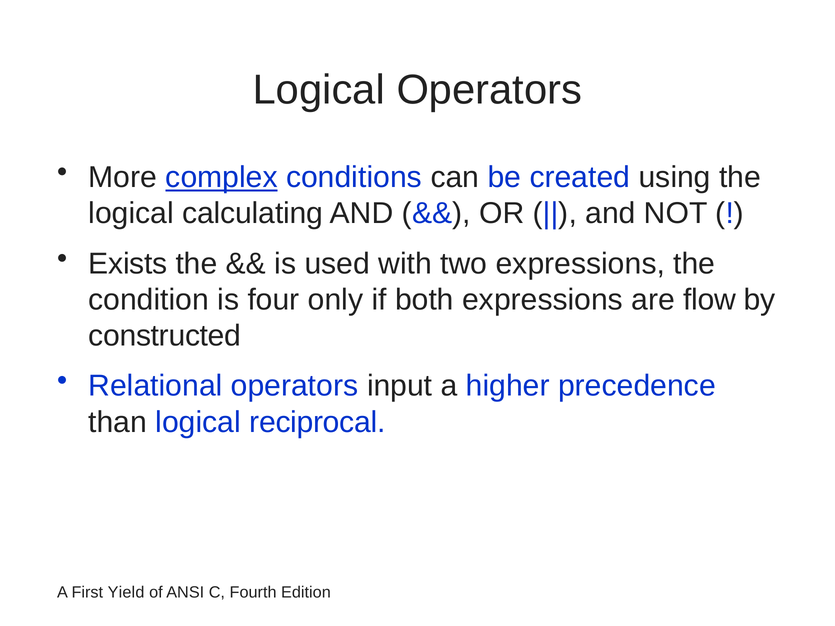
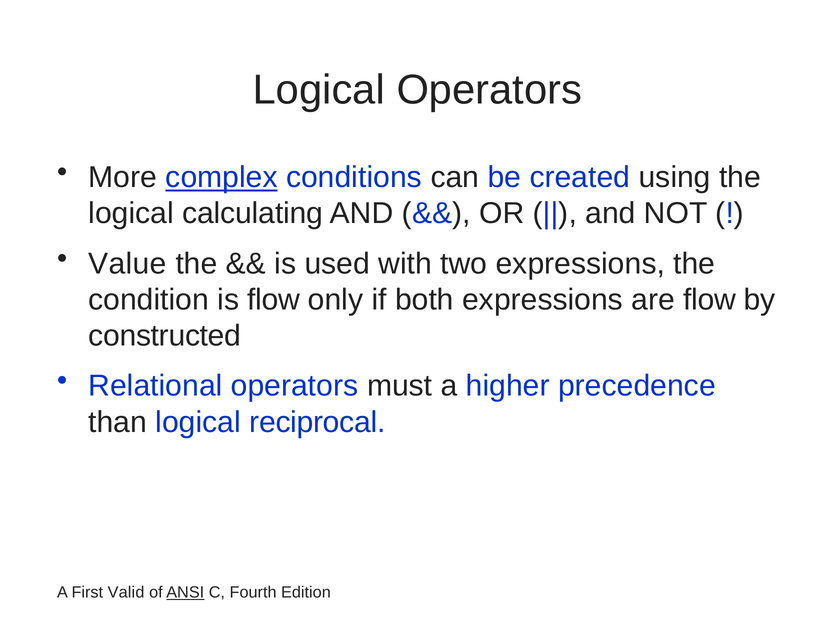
Exists: Exists -> Value
is four: four -> flow
input: input -> must
Yield: Yield -> Valid
ANSI underline: none -> present
